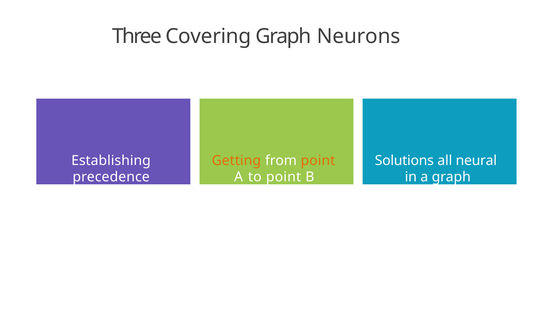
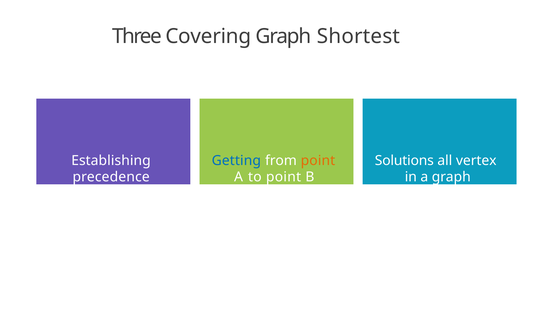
Neurons: Neurons -> Shortest
Getting colour: orange -> blue
neural: neural -> vertex
